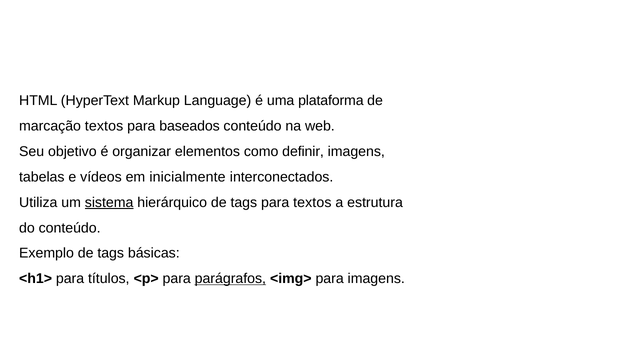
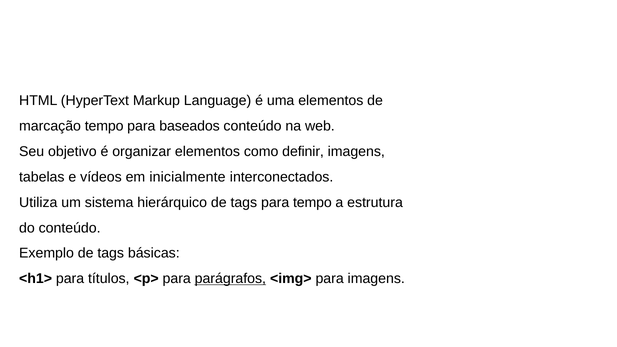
uma plataforma: plataforma -> elementos
marcação textos: textos -> tempo
sistema underline: present -> none
para textos: textos -> tempo
